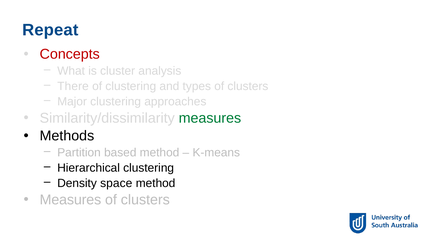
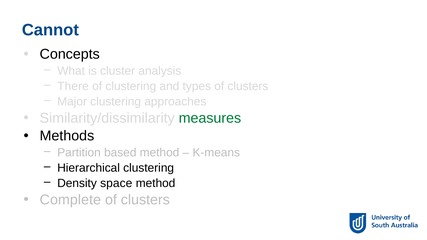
Repeat: Repeat -> Cannot
Concepts colour: red -> black
Measures at (70, 200): Measures -> Complete
